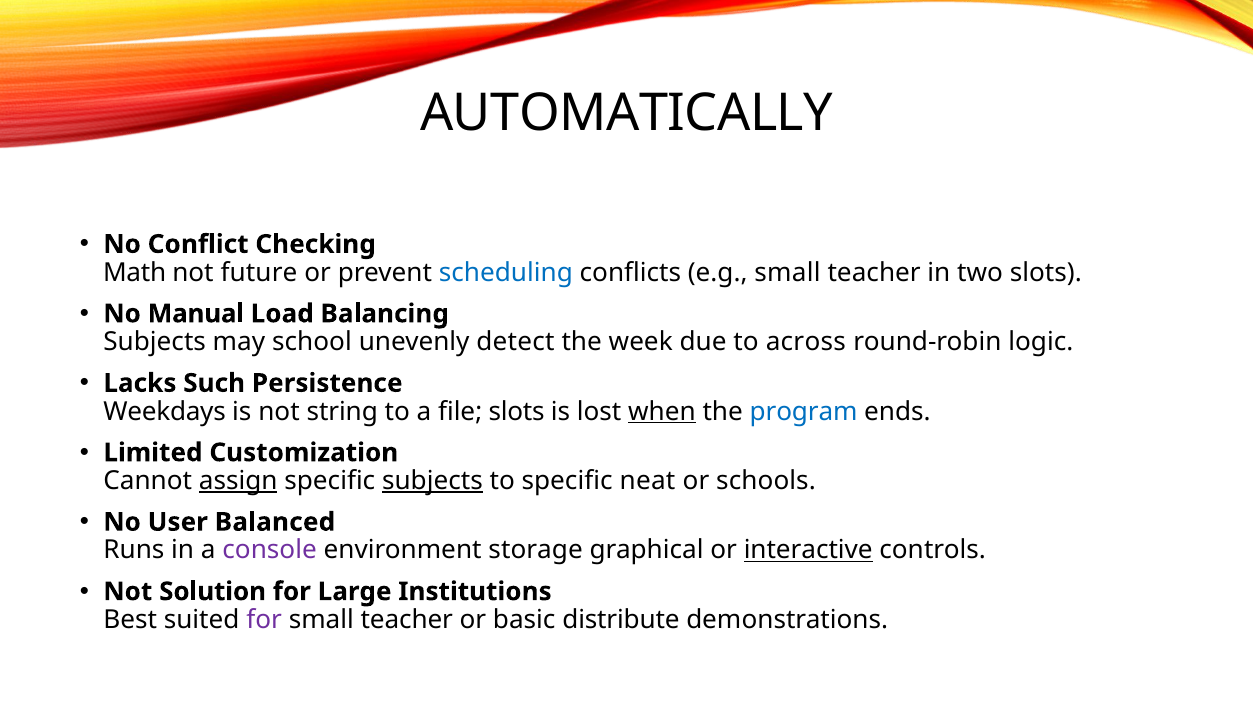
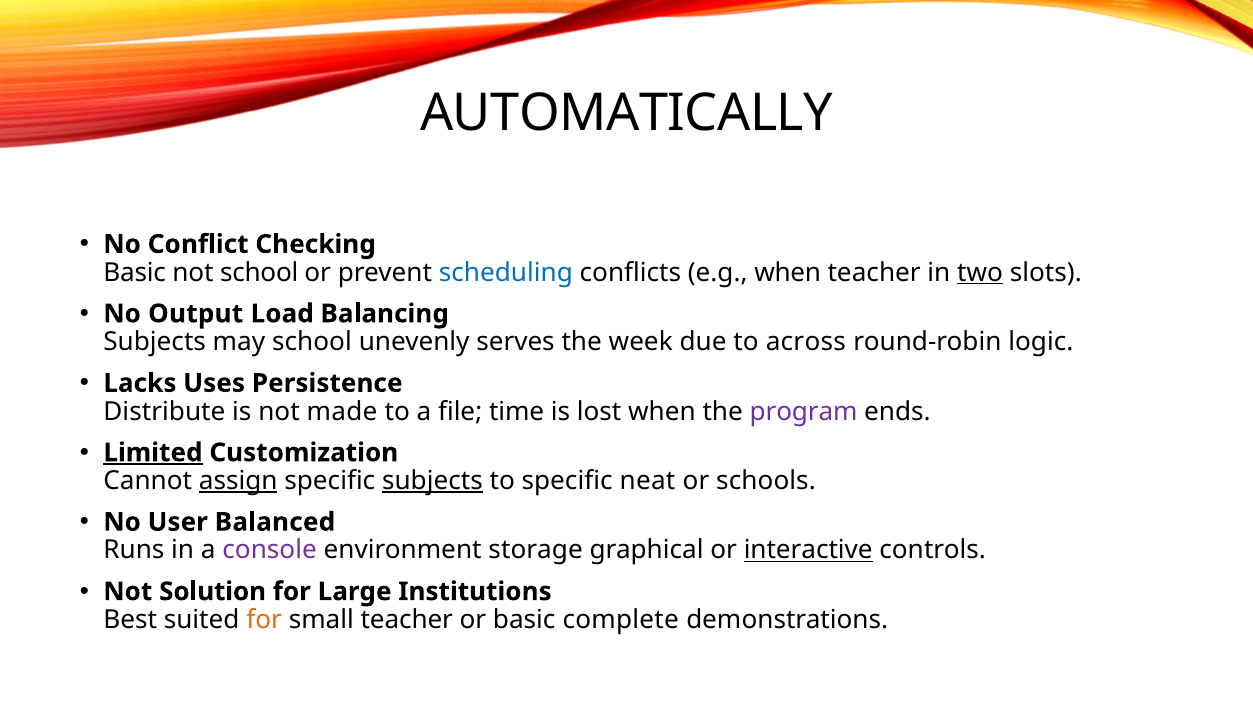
Math at (135, 272): Math -> Basic
not future: future -> school
e.g small: small -> when
two underline: none -> present
Manual: Manual -> Output
detect: detect -> serves
Such: Such -> Uses
Weekdays: Weekdays -> Distribute
string: string -> made
file slots: slots -> time
when at (662, 411) underline: present -> none
program colour: blue -> purple
Limited underline: none -> present
for at (264, 620) colour: purple -> orange
distribute: distribute -> complete
